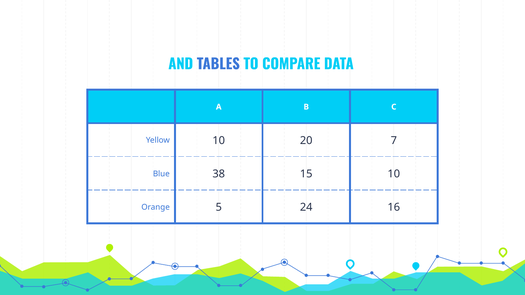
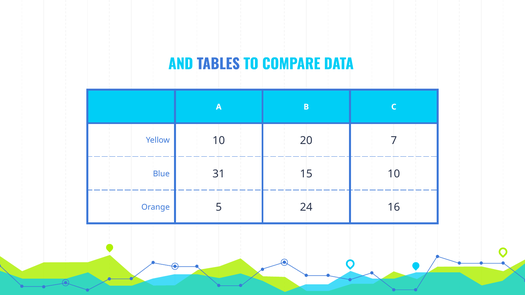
38: 38 -> 31
